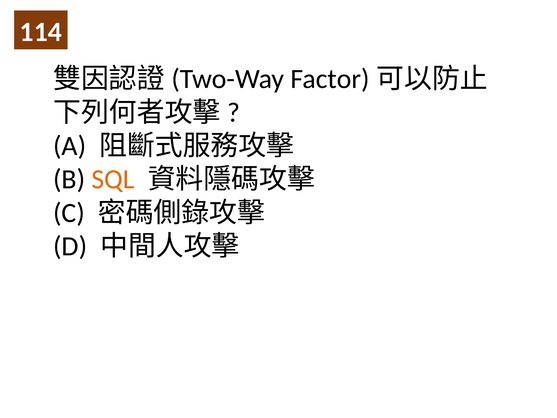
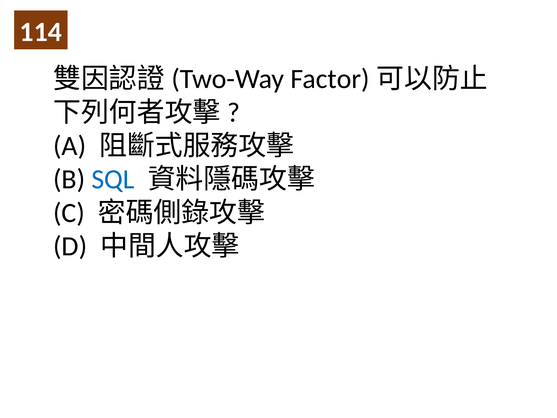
SQL colour: orange -> blue
